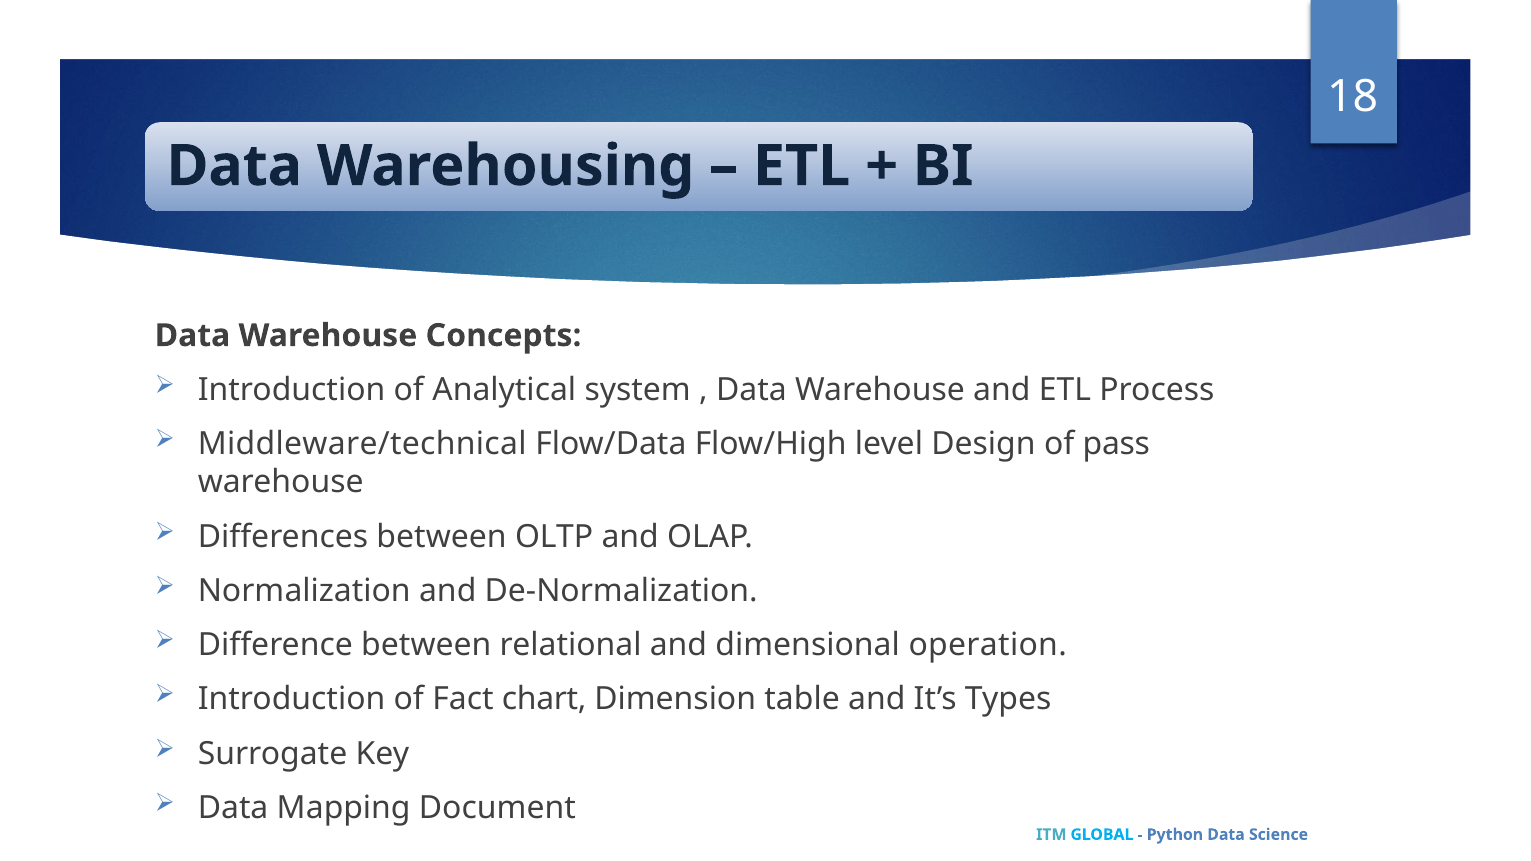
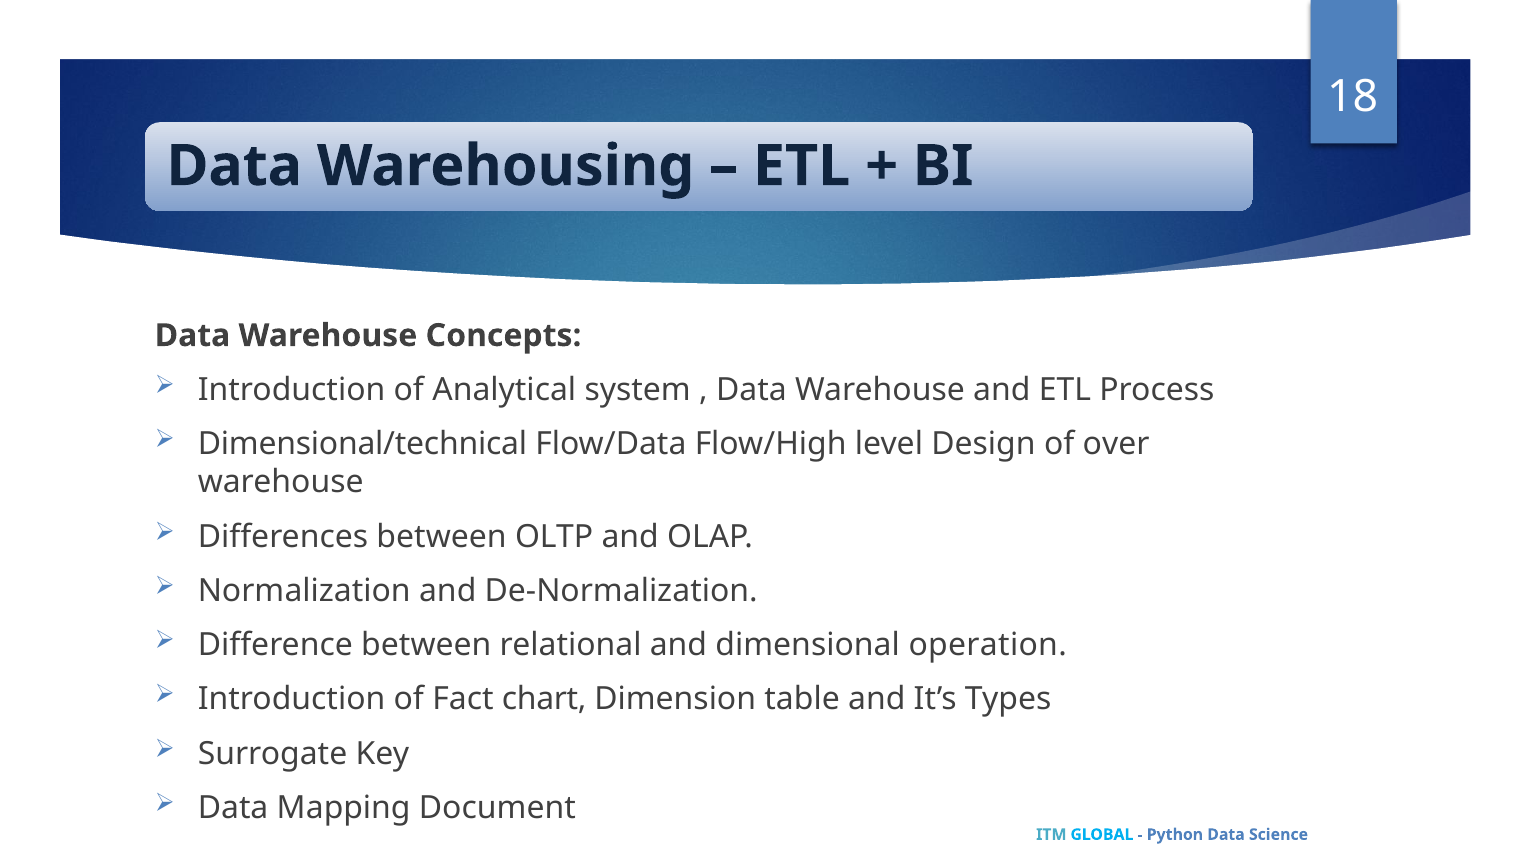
Middleware/technical: Middleware/technical -> Dimensional/technical
pass: pass -> over
